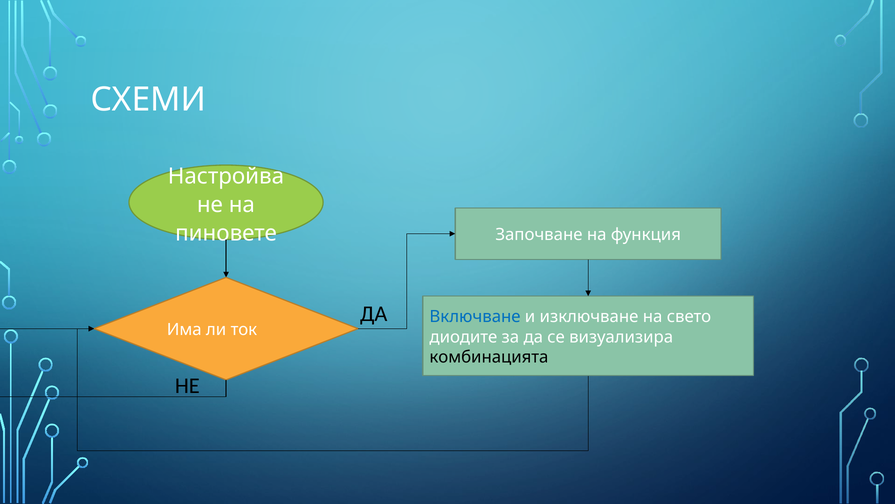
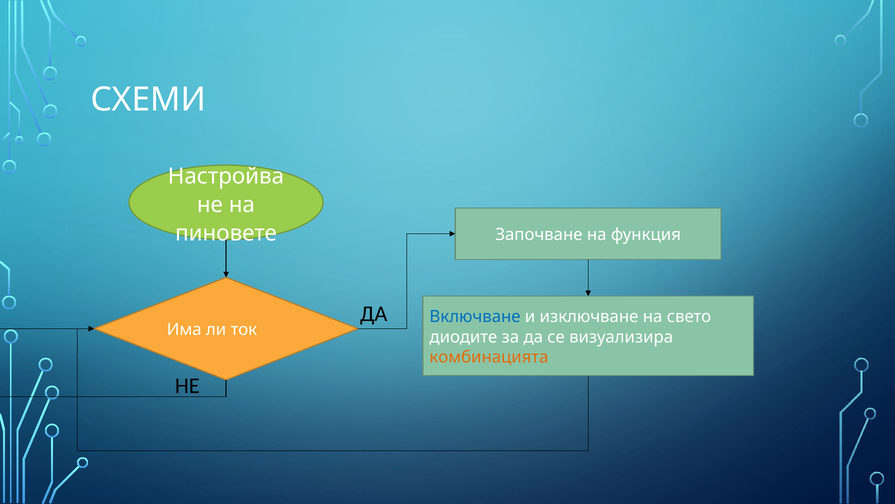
комбинацията colour: black -> orange
